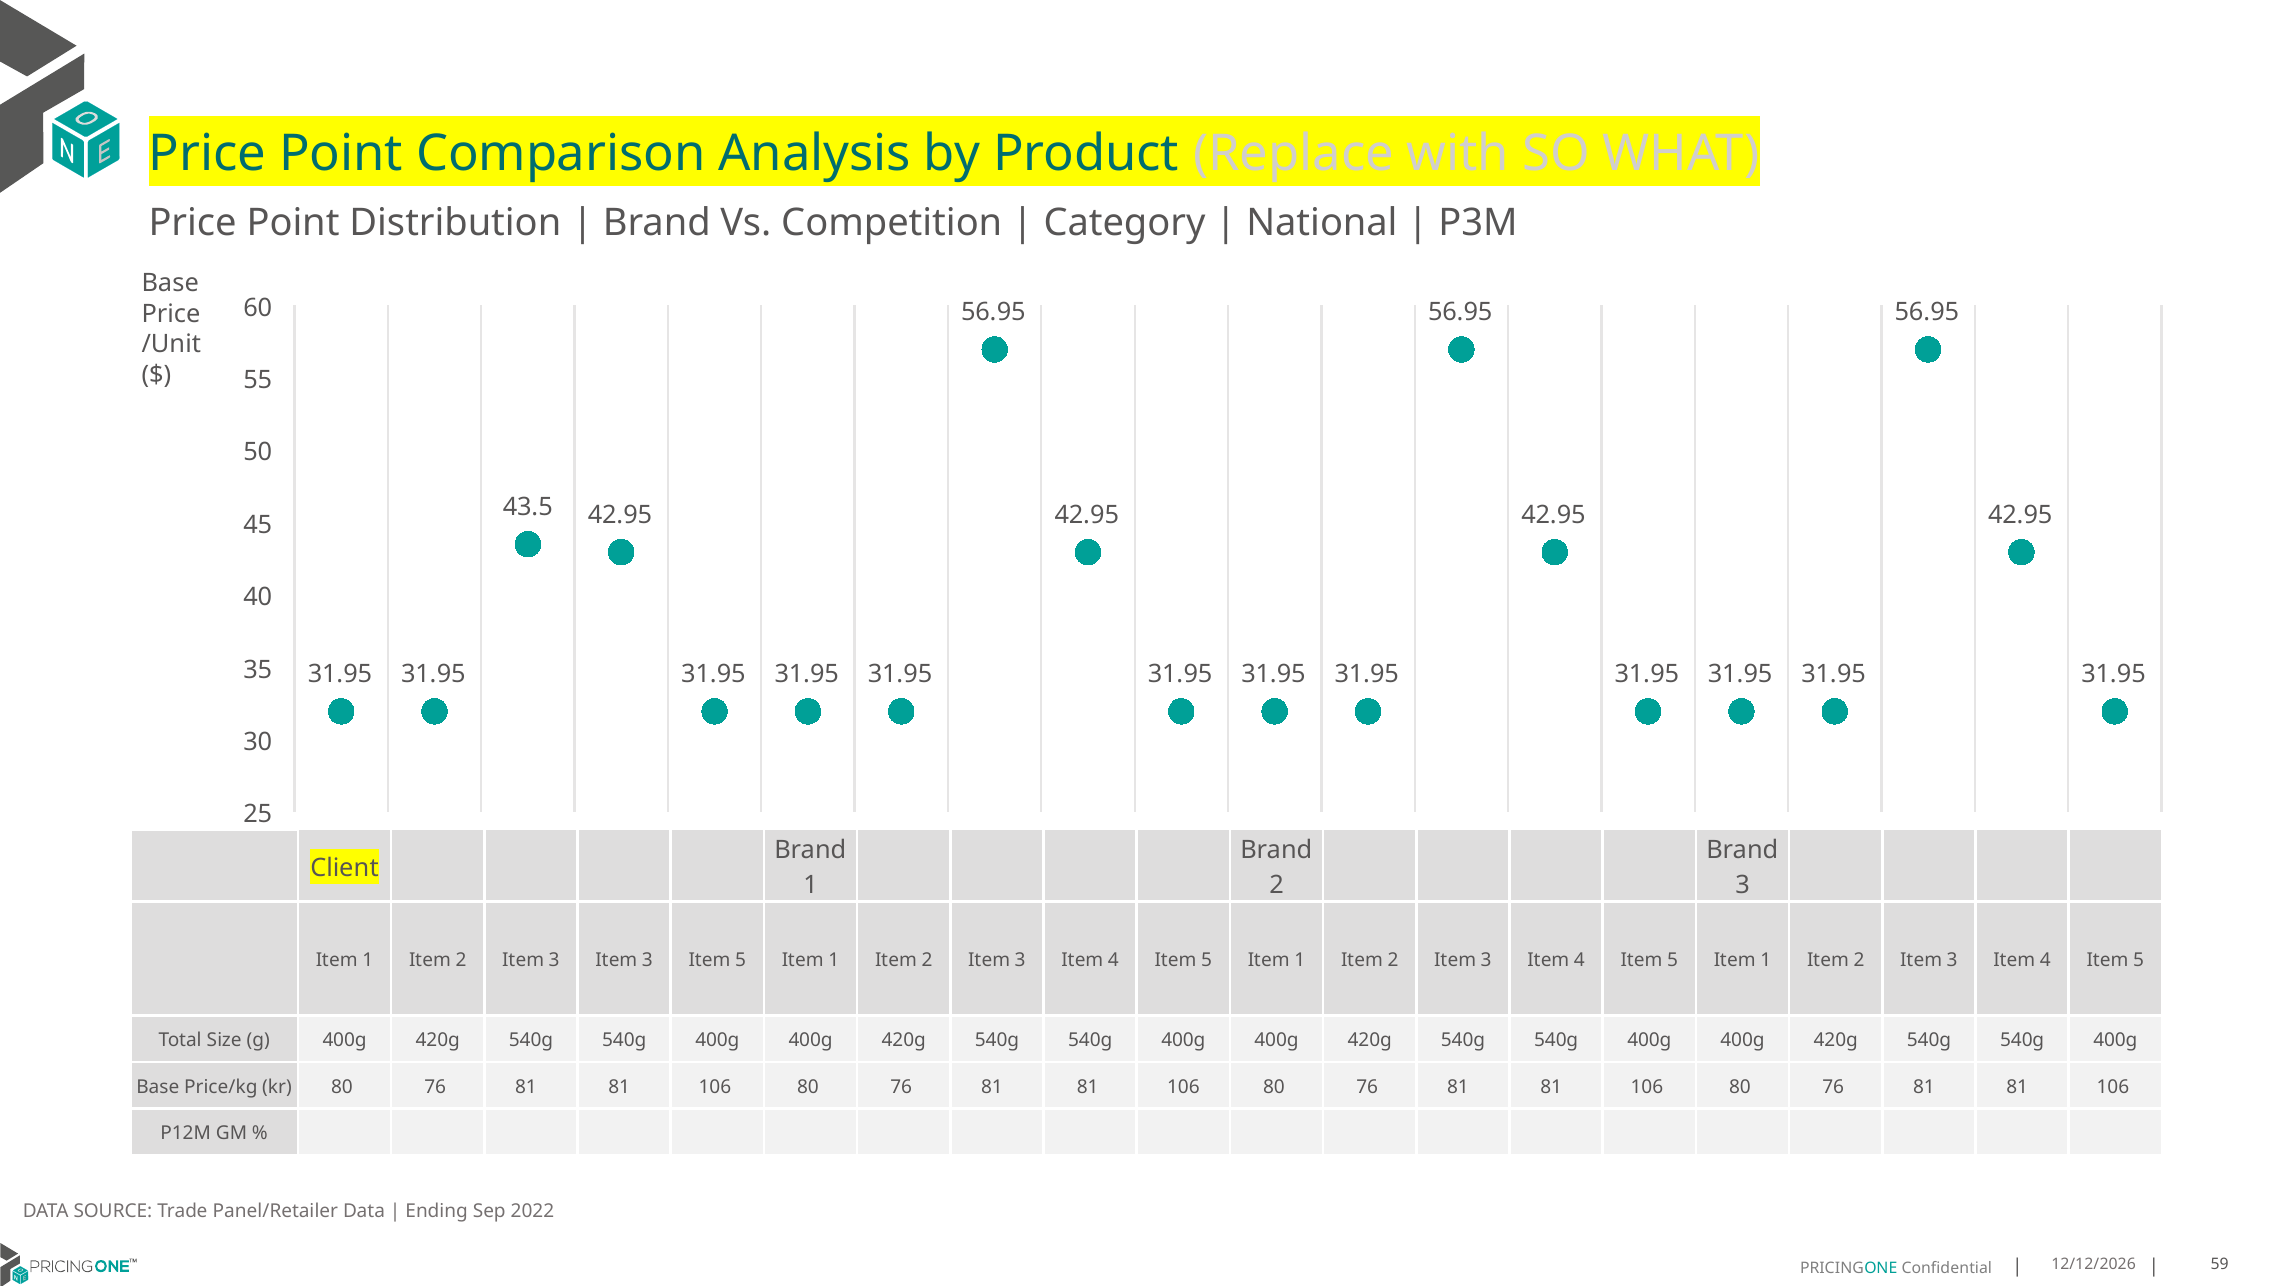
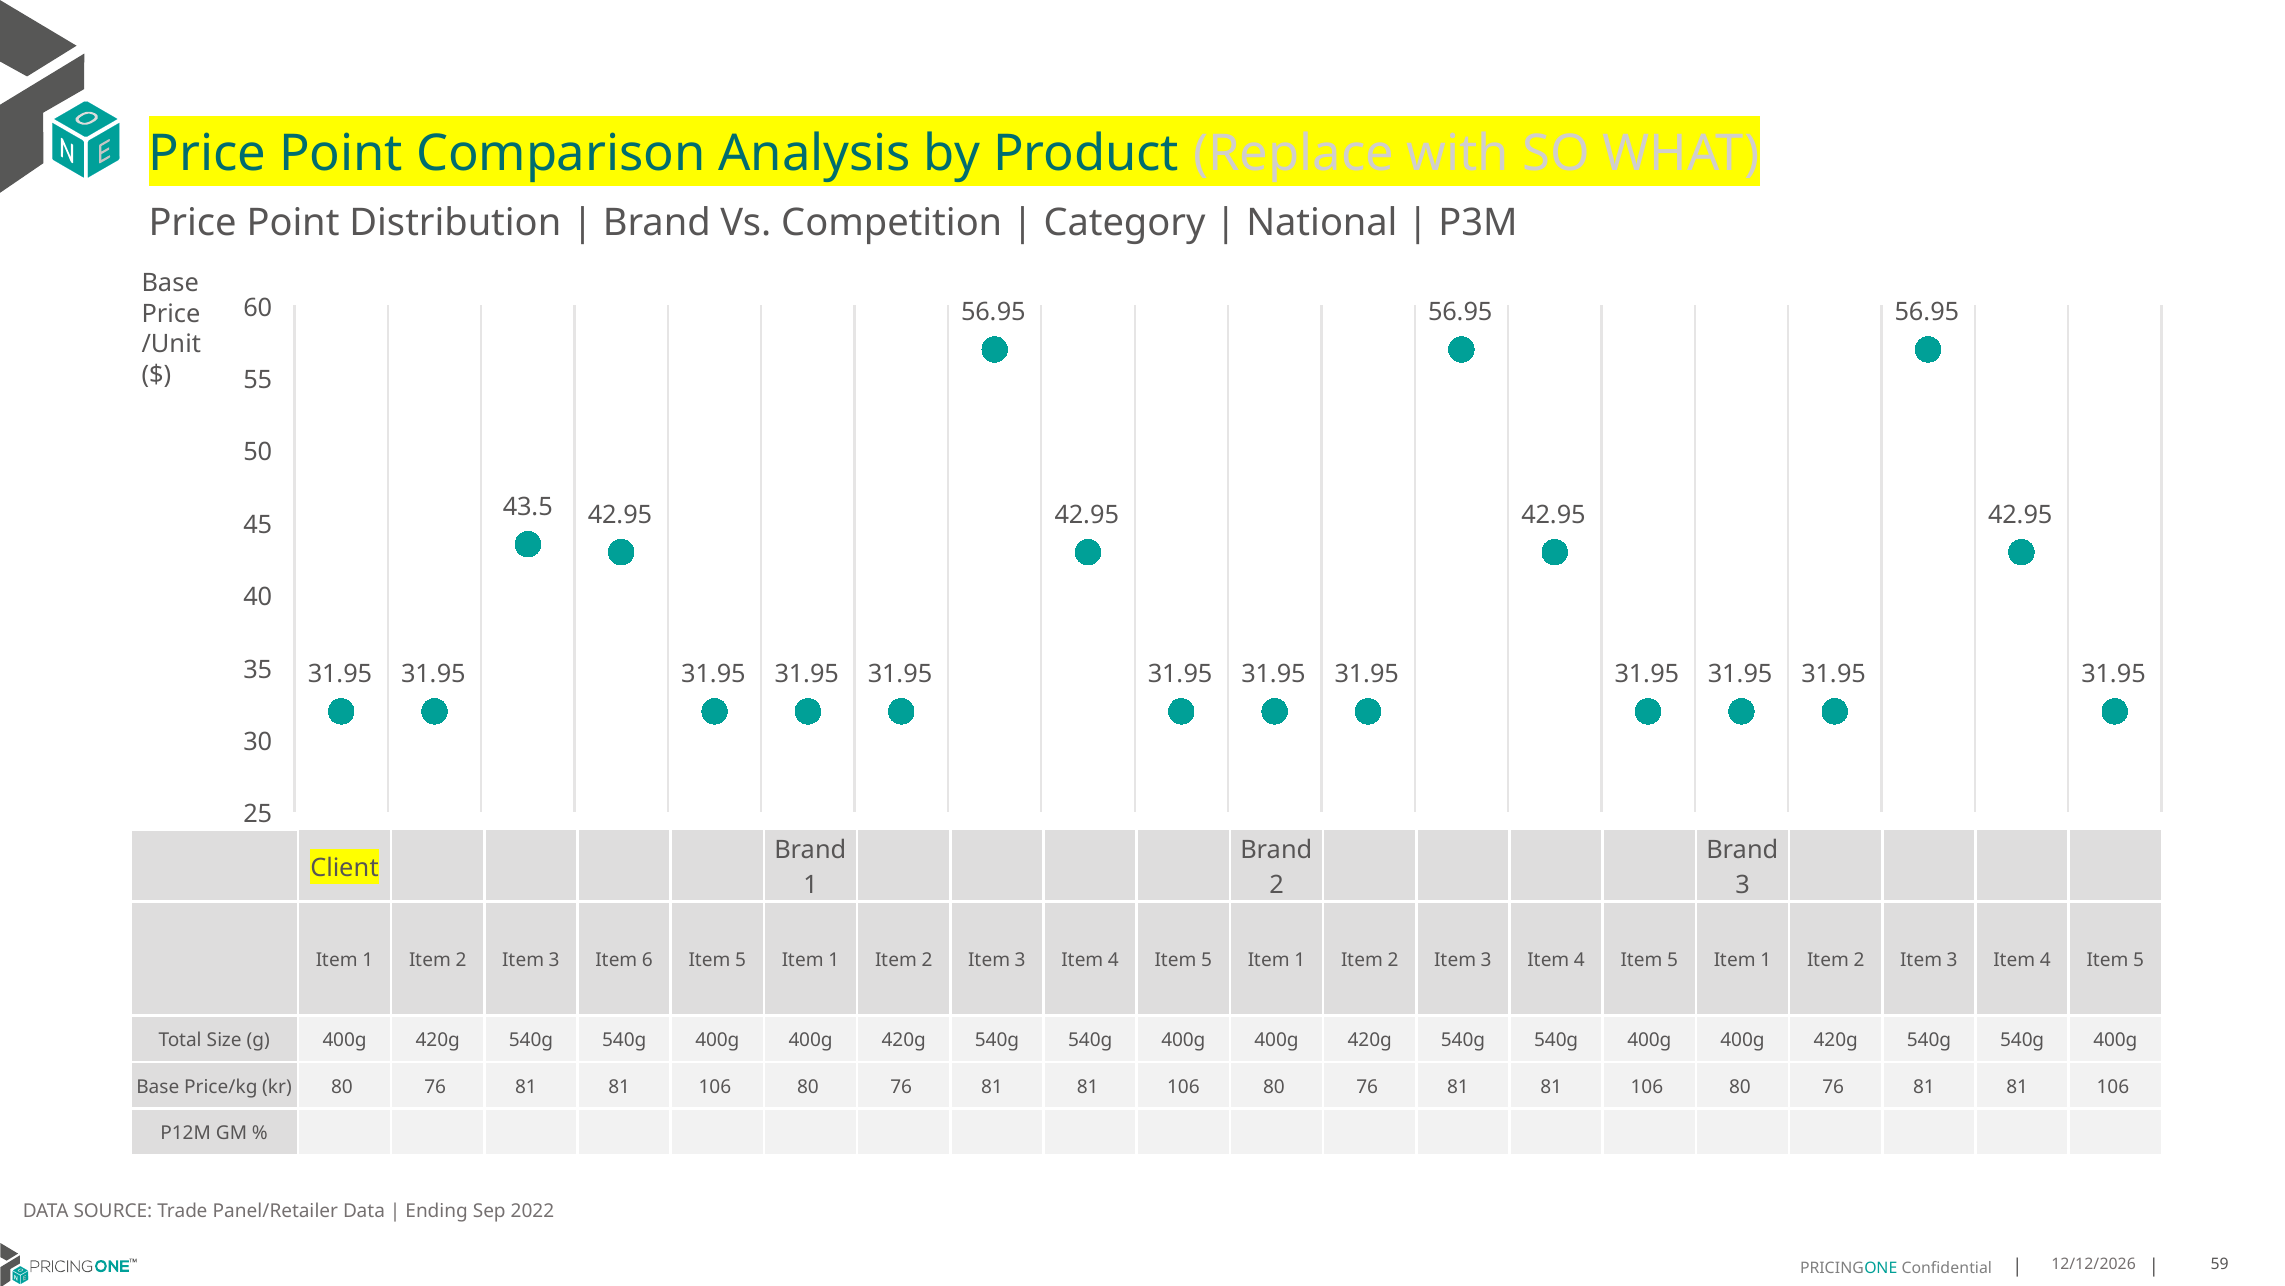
3 Item 3: 3 -> 6
